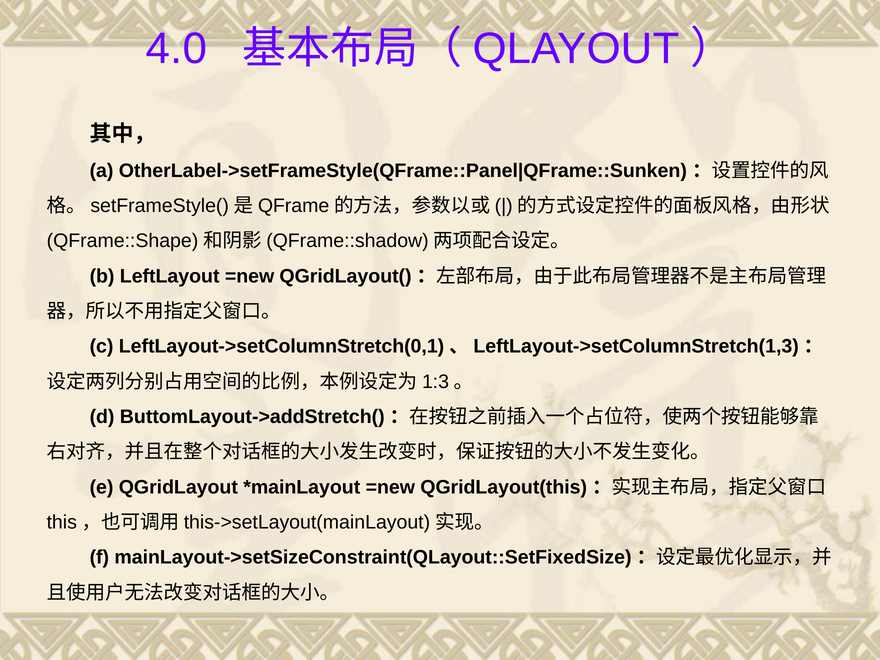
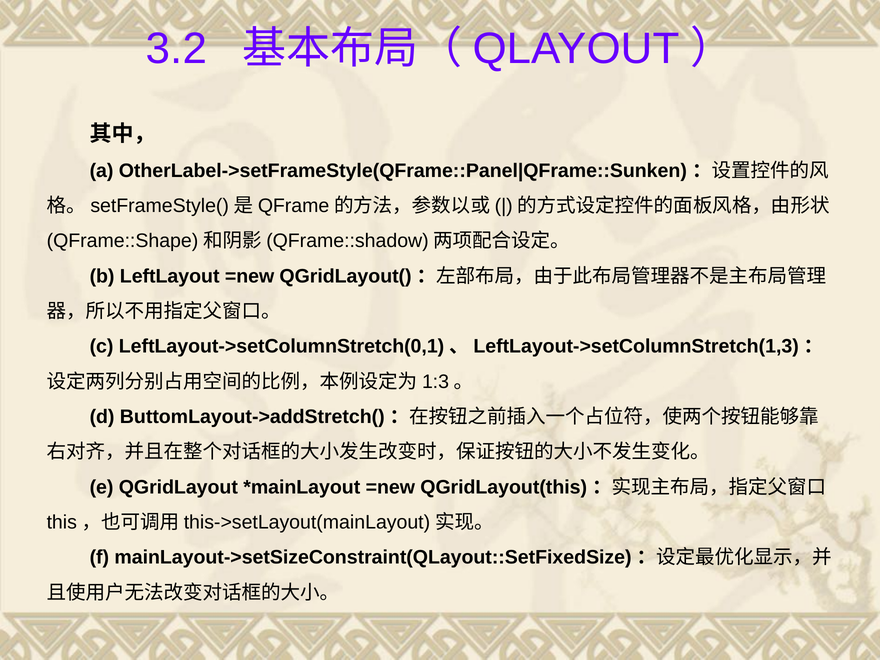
4.0: 4.0 -> 3.2
